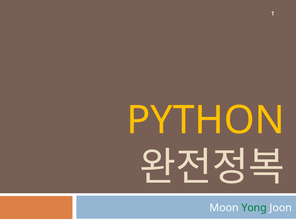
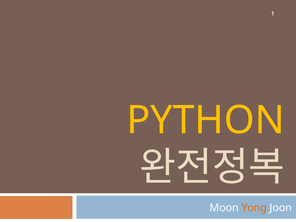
Yong colour: green -> orange
